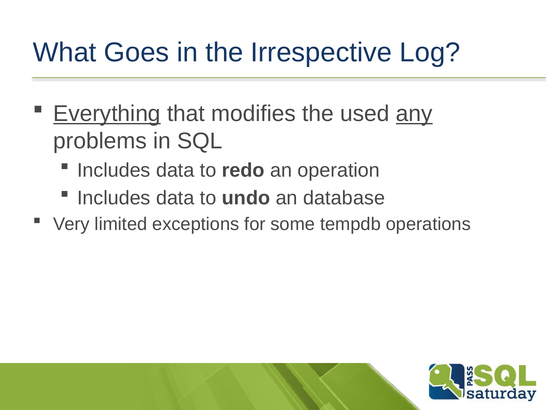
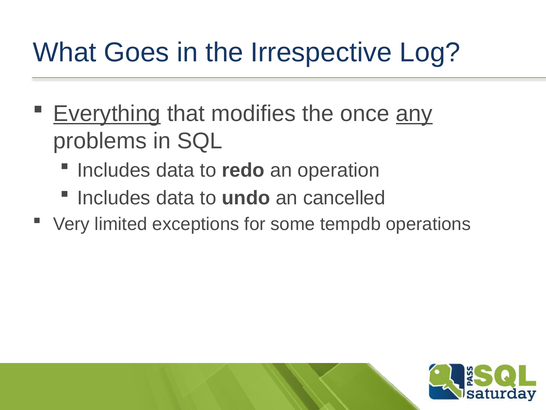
used: used -> once
database: database -> cancelled
